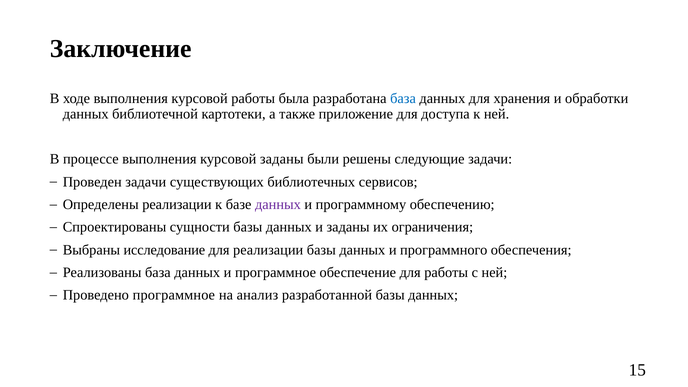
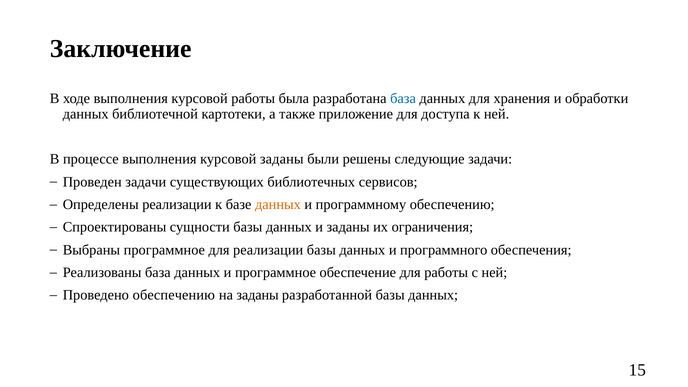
данных at (278, 205) colour: purple -> orange
Выбраны исследование: исследование -> программное
Проведено программное: программное -> обеспечению
на анализ: анализ -> заданы
